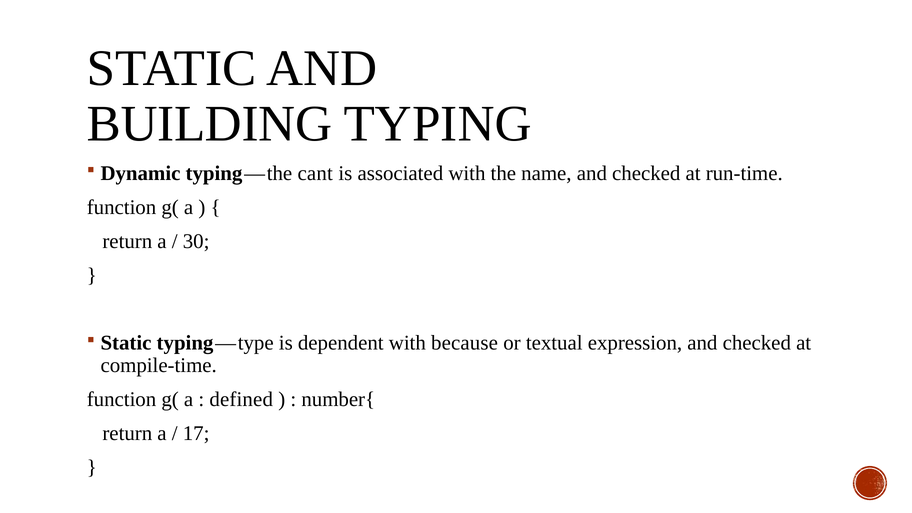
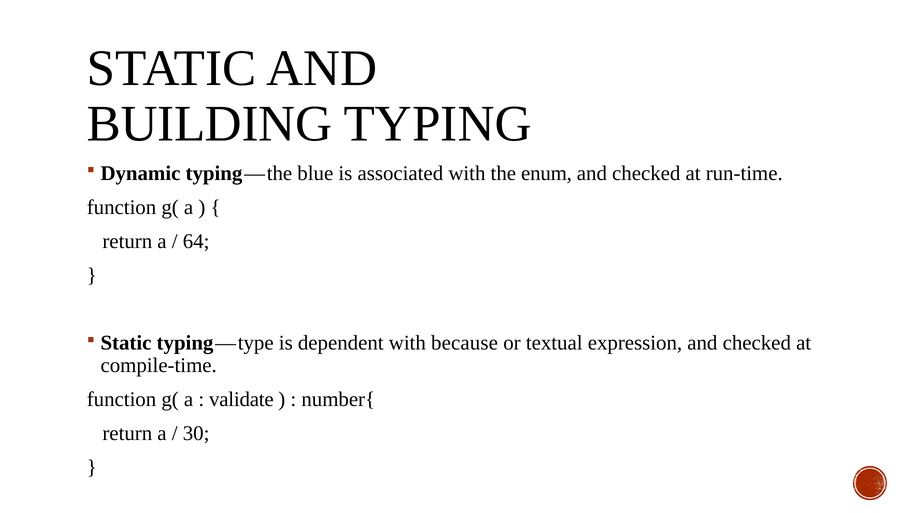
cant: cant -> blue
name: name -> enum
30: 30 -> 64
defined: defined -> validate
17: 17 -> 30
